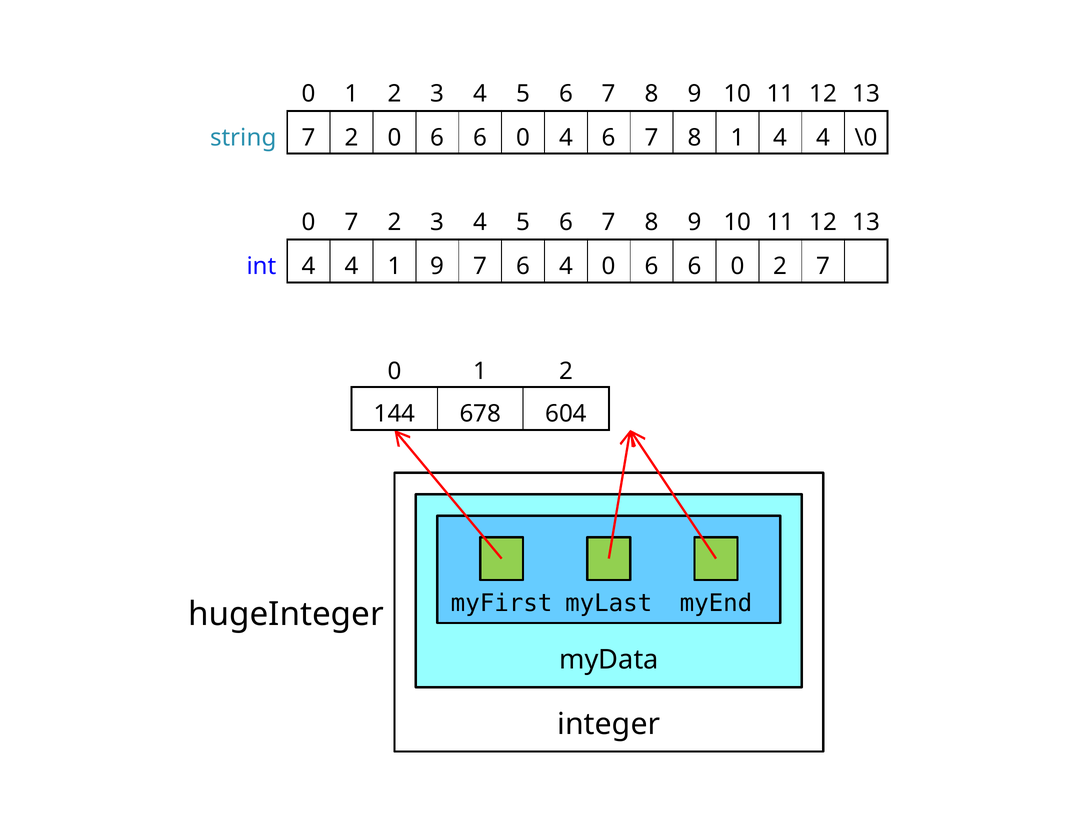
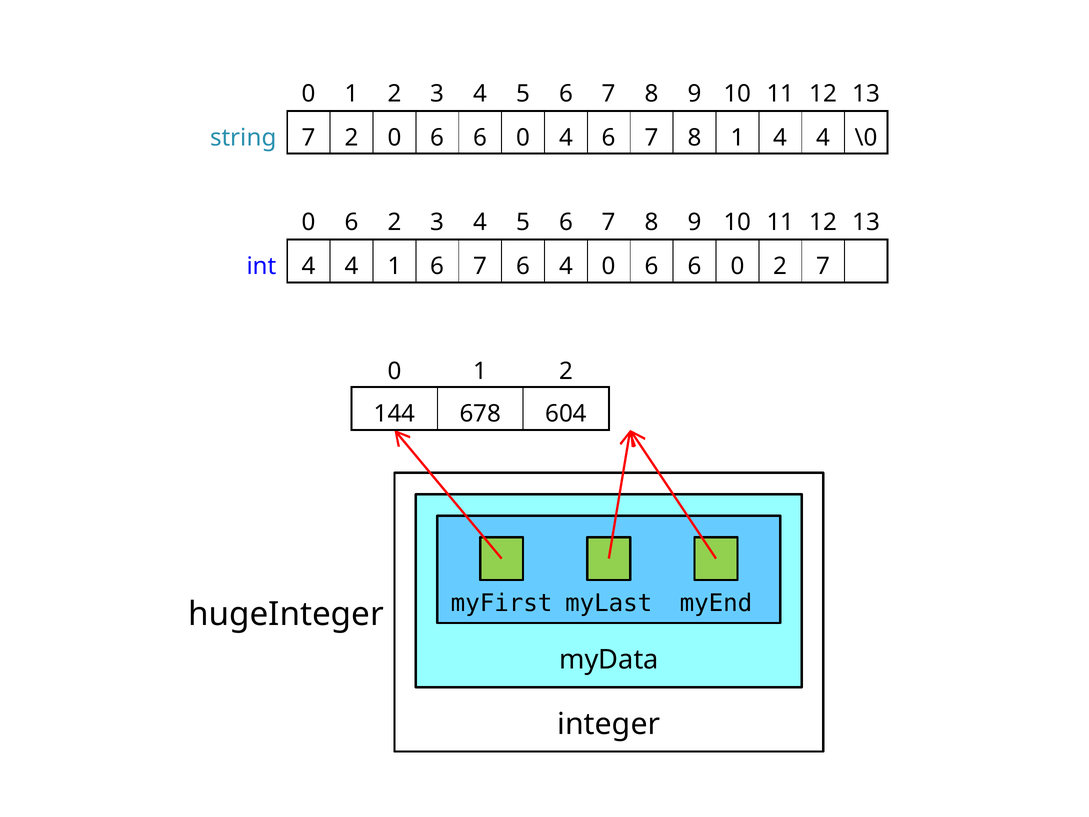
7 at (352, 222): 7 -> 6
1 9: 9 -> 6
